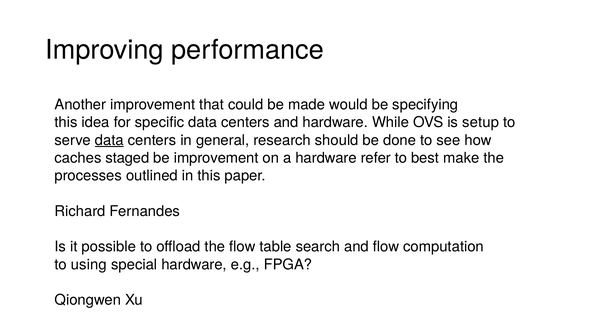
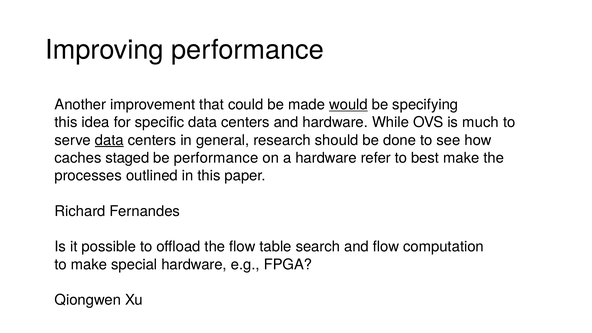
would underline: none -> present
setup: setup -> much
be improvement: improvement -> performance
to using: using -> make
